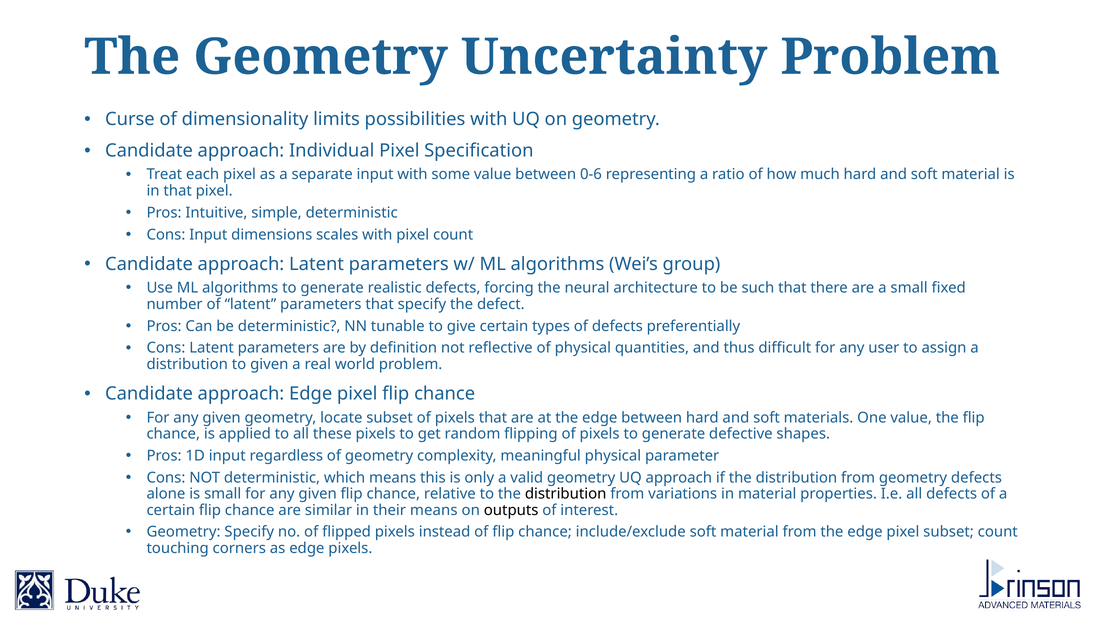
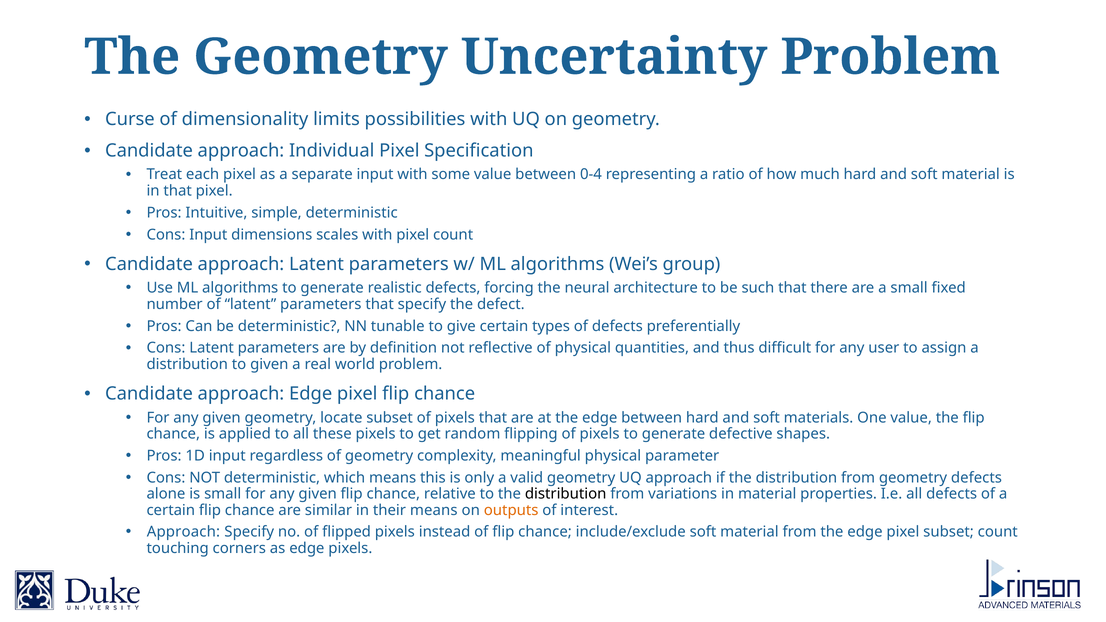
0-6: 0-6 -> 0-4
outputs colour: black -> orange
Geometry at (184, 532): Geometry -> Approach
